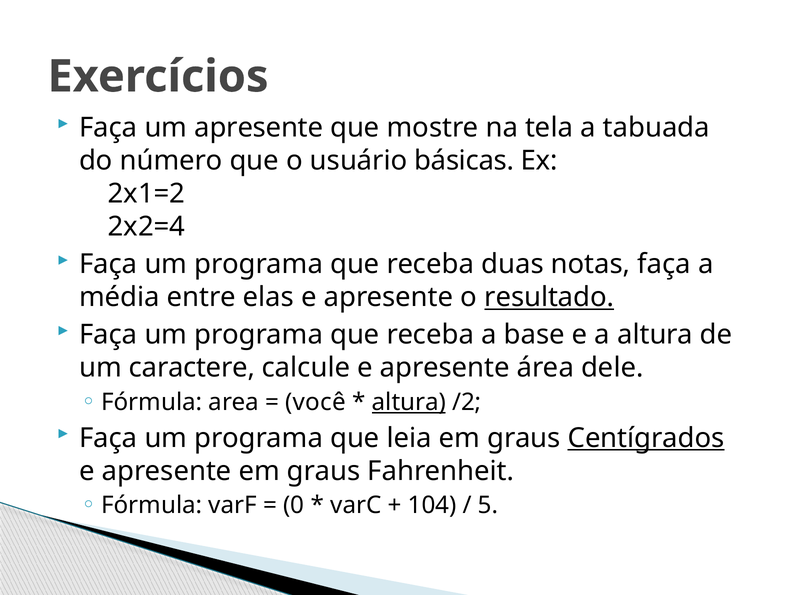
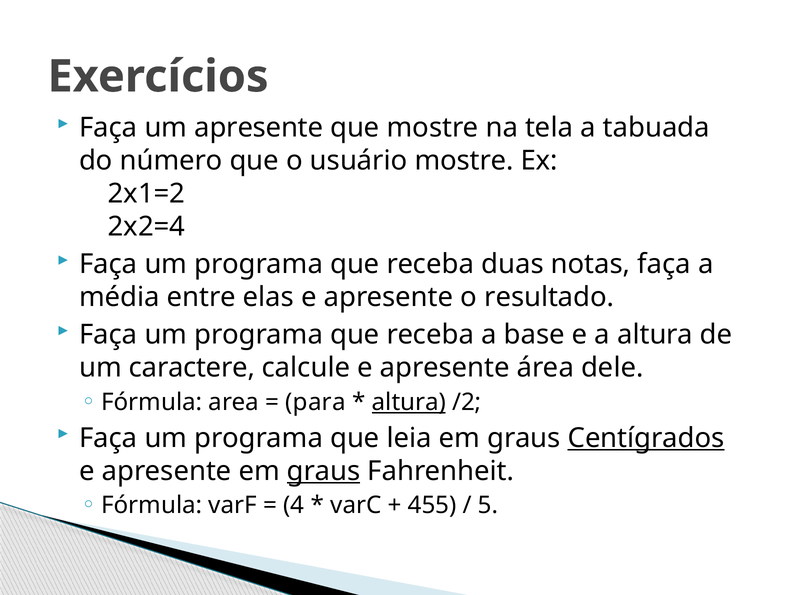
usuário básicas: básicas -> mostre
resultado underline: present -> none
você: você -> para
graus at (324, 471) underline: none -> present
0: 0 -> 4
104: 104 -> 455
